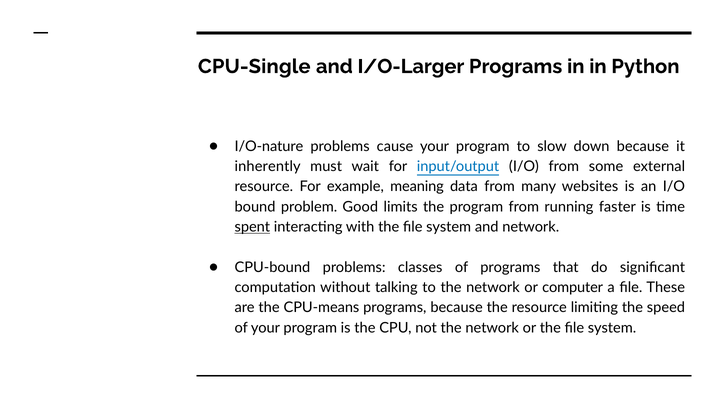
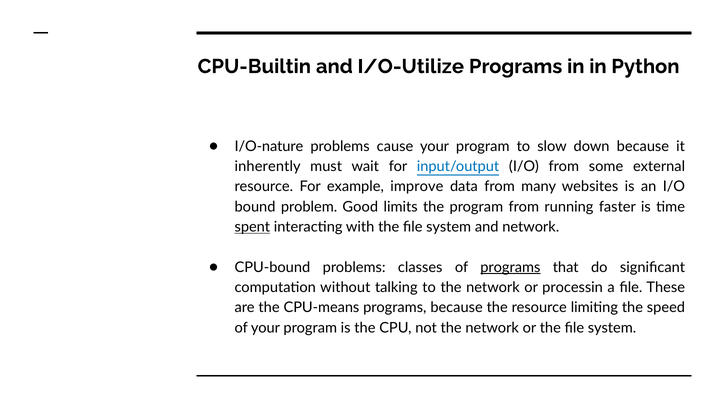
CPU-Single: CPU-Single -> CPU-Builtin
I/O-Larger: I/O-Larger -> I/O-Utilize
meaning: meaning -> improve
programs at (510, 267) underline: none -> present
computer: computer -> processin
